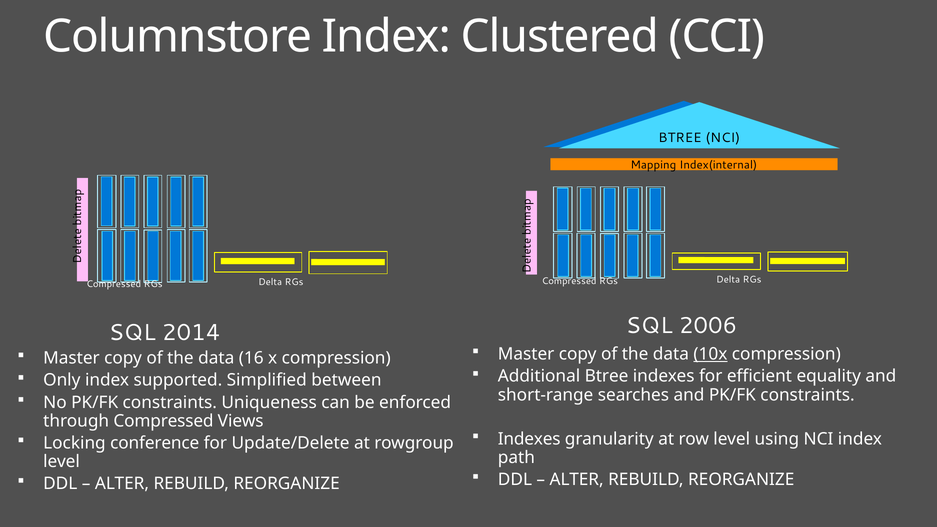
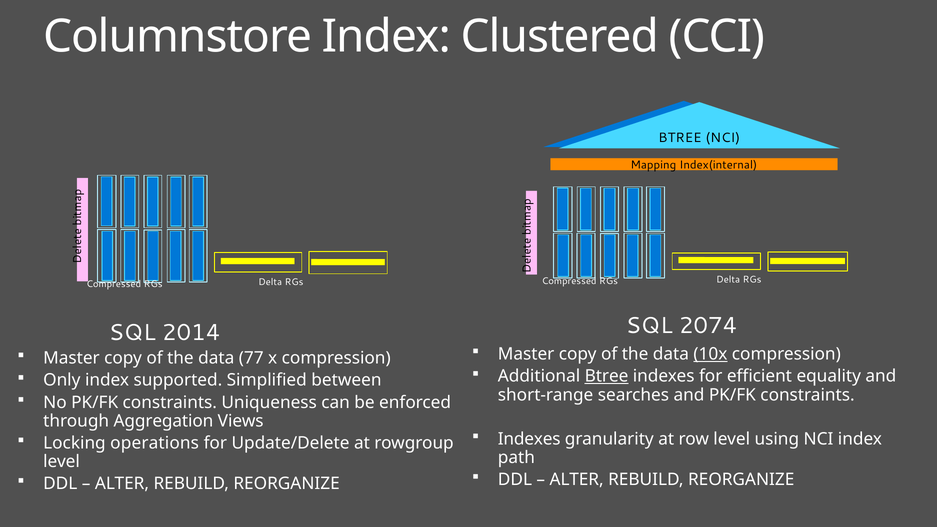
2006: 2006 -> 2074
16: 16 -> 77
Btree at (607, 376) underline: none -> present
through Compressed: Compressed -> Aggregation
conference: conference -> operations
